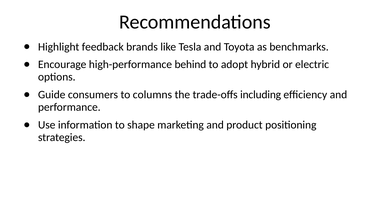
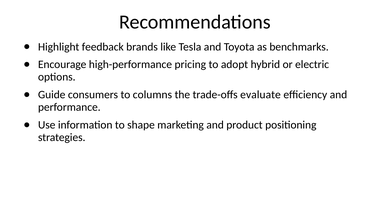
behind: behind -> pricing
including: including -> evaluate
